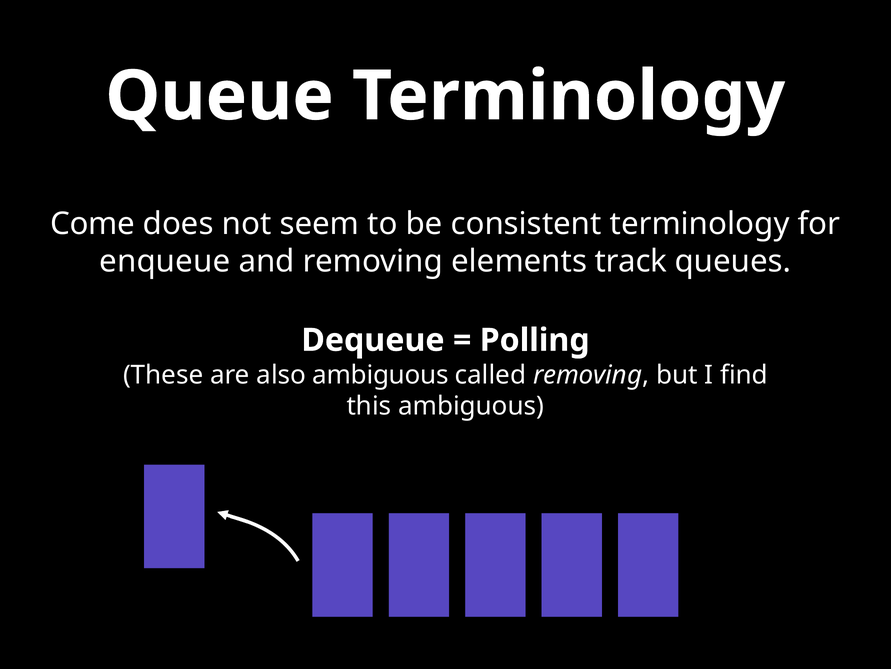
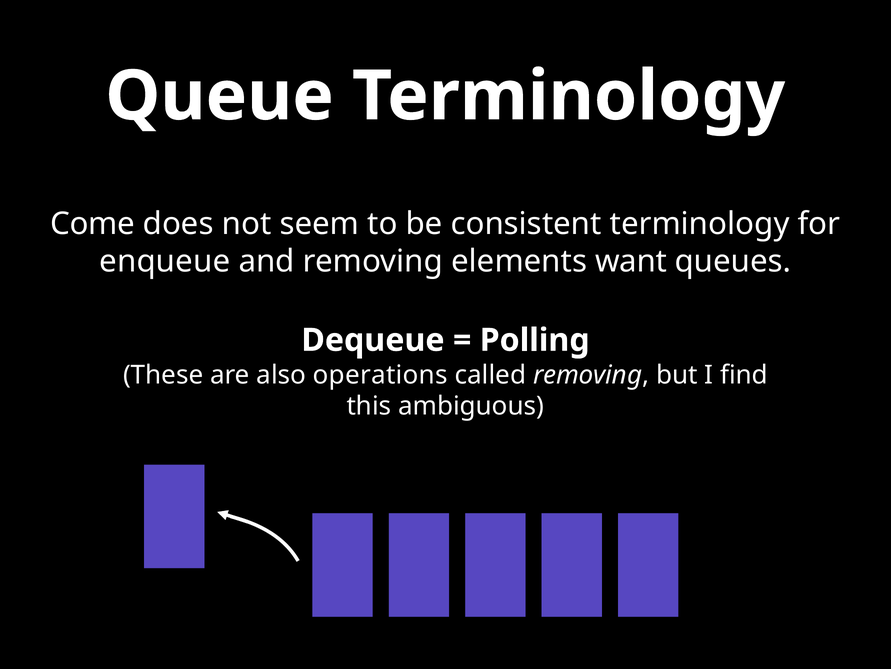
track: track -> want
also ambiguous: ambiguous -> operations
